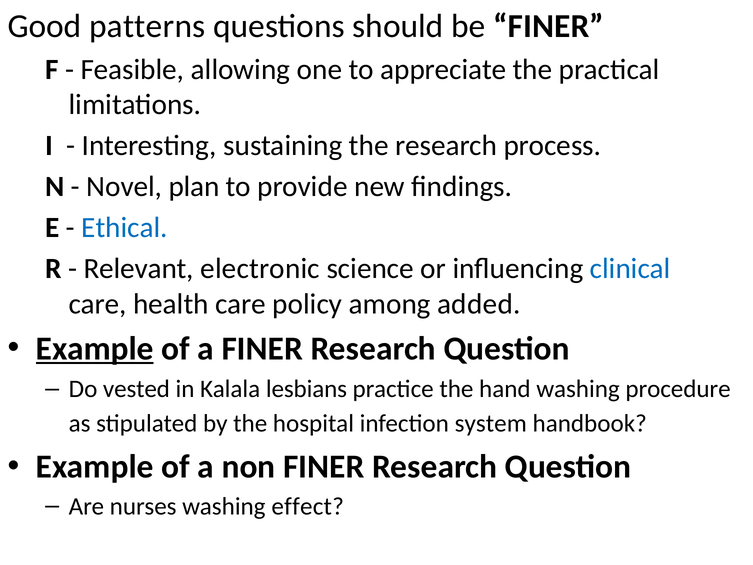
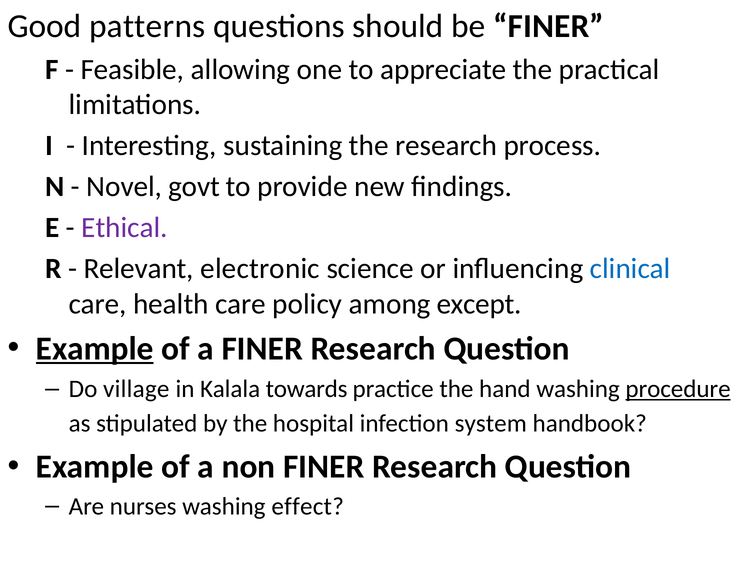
plan: plan -> govt
Ethical colour: blue -> purple
added: added -> except
vested: vested -> village
lesbians: lesbians -> towards
procedure underline: none -> present
